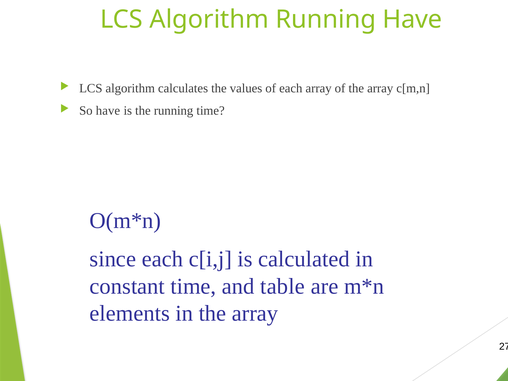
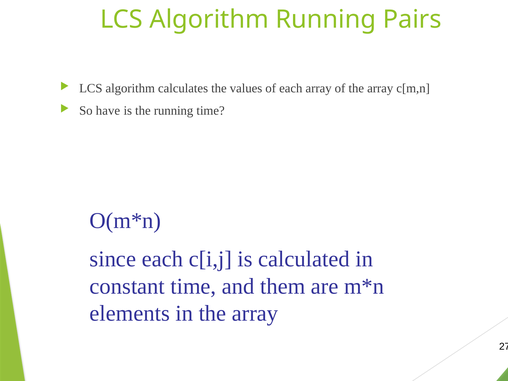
Running Have: Have -> Pairs
table: table -> them
